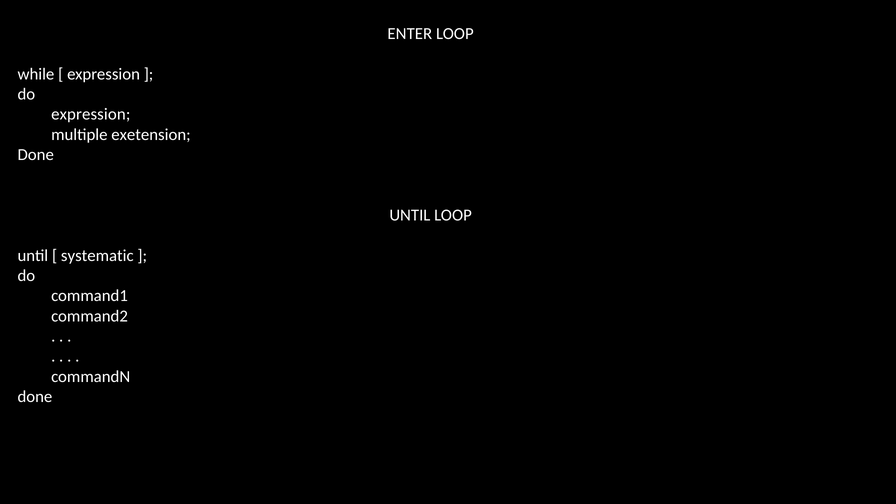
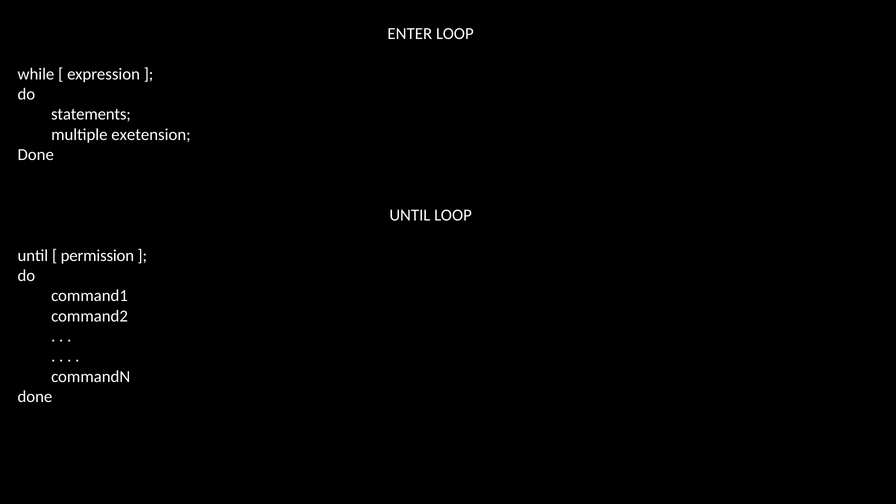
expression at (91, 114): expression -> statements
systematic: systematic -> permission
